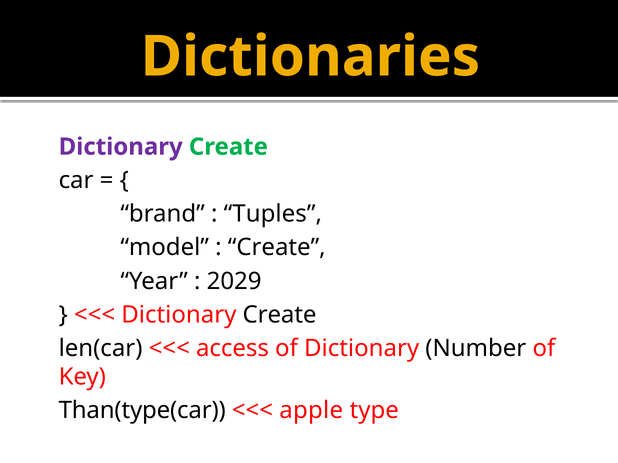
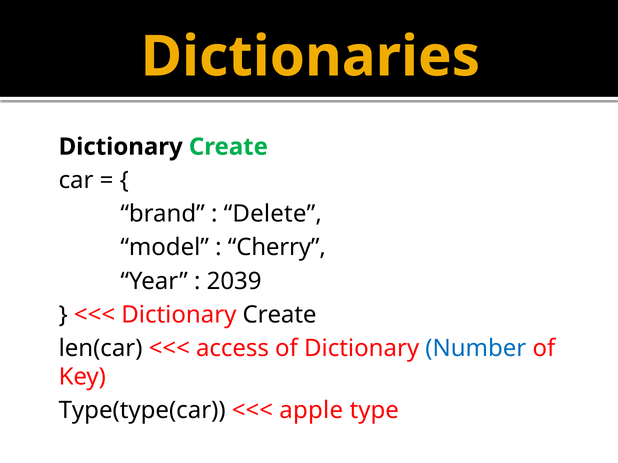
Dictionary at (121, 147) colour: purple -> black
Tuples: Tuples -> Delete
Create at (277, 248): Create -> Cherry
2029: 2029 -> 2039
Number colour: black -> blue
Than(type(car: Than(type(car -> Type(type(car
